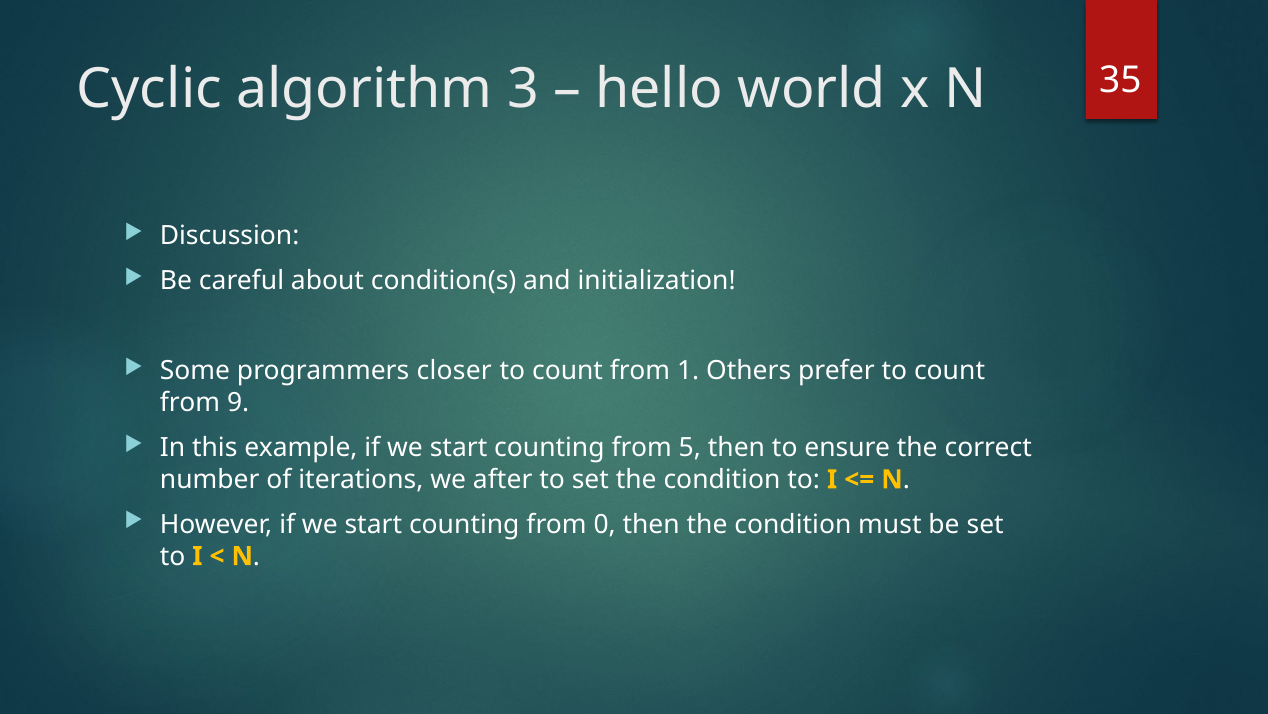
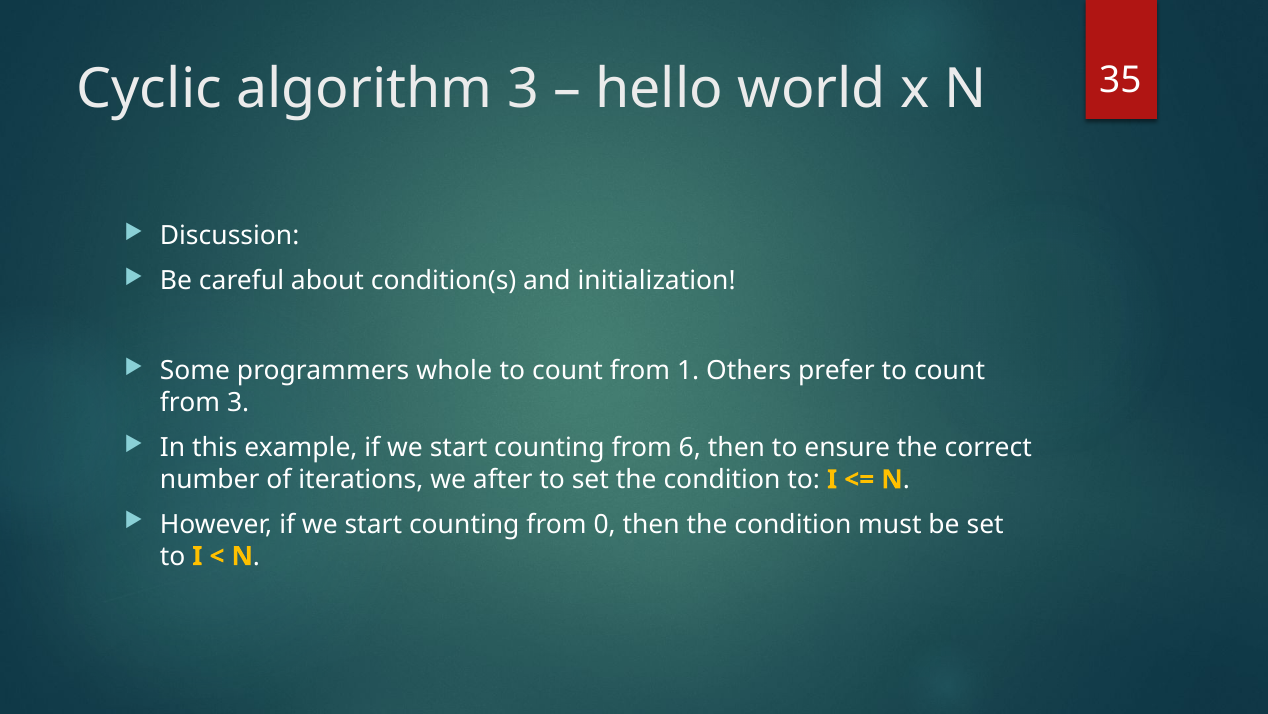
closer: closer -> whole
from 9: 9 -> 3
5: 5 -> 6
